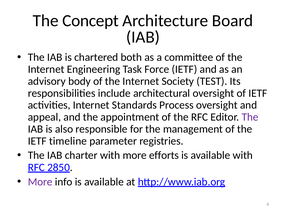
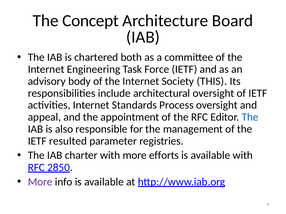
TEST: TEST -> THIS
The at (250, 117) colour: purple -> blue
timeline: timeline -> resulted
